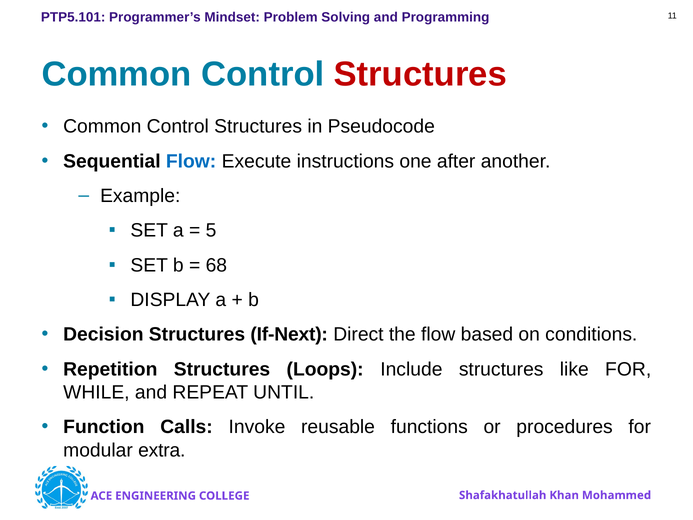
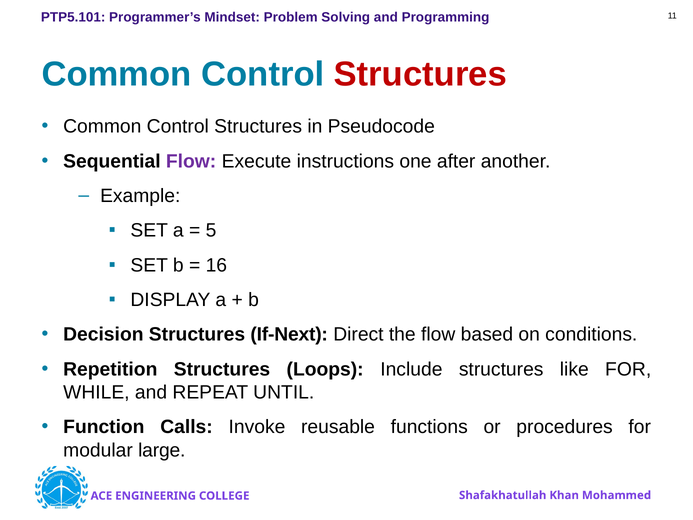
Flow at (191, 161) colour: blue -> purple
68: 68 -> 16
extra: extra -> large
